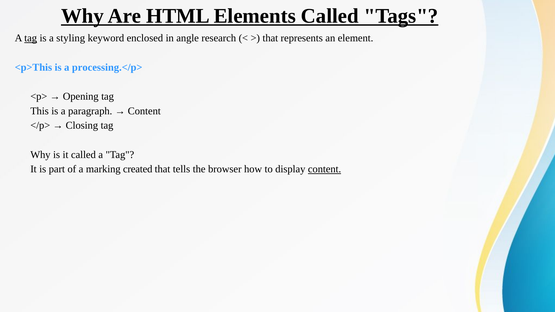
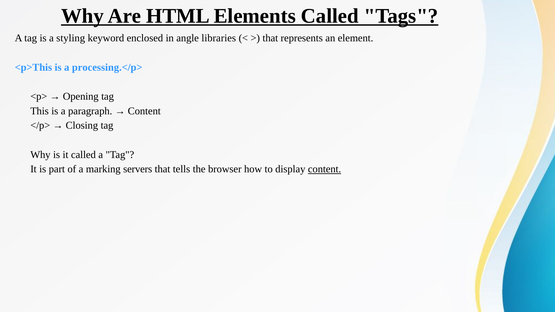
tag at (31, 38) underline: present -> none
research: research -> libraries
created: created -> servers
